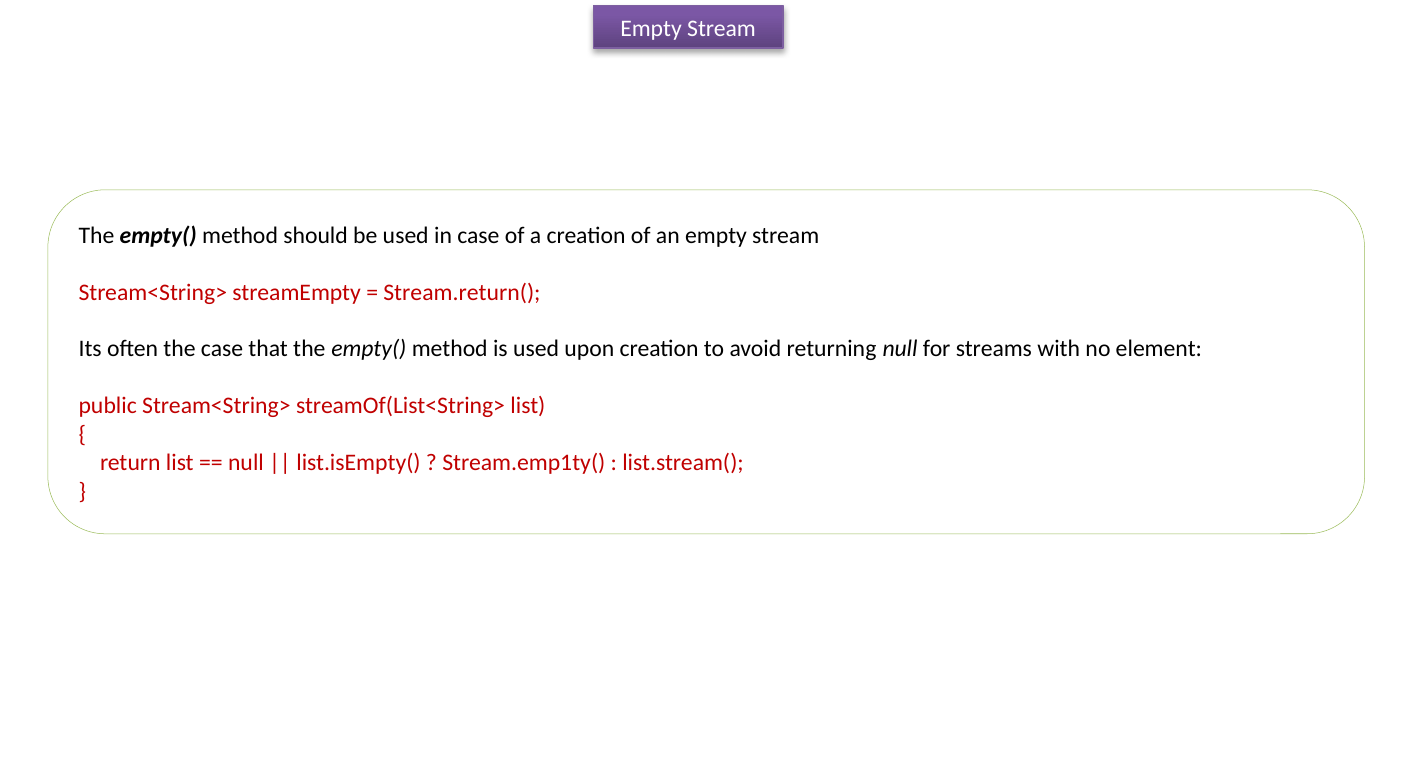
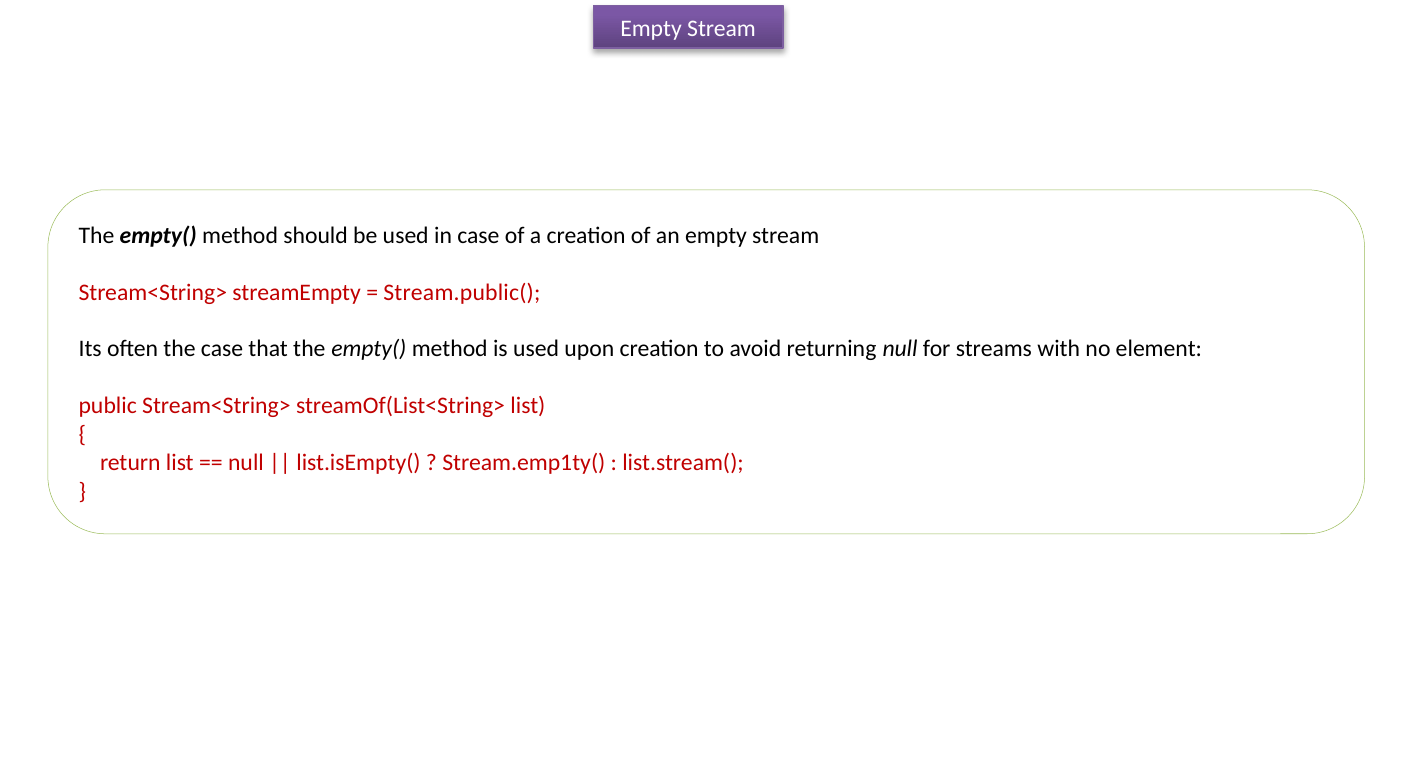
Stream.return(: Stream.return( -> Stream.public(
